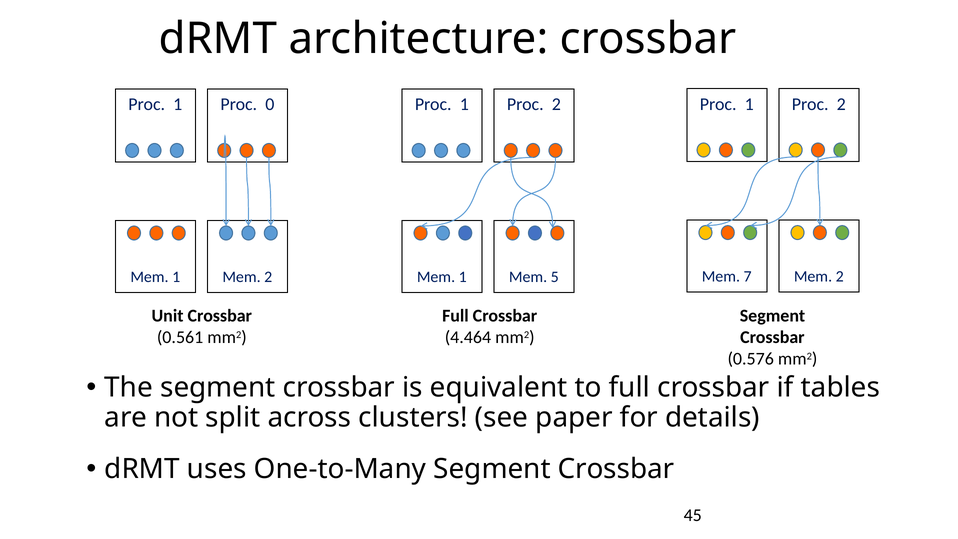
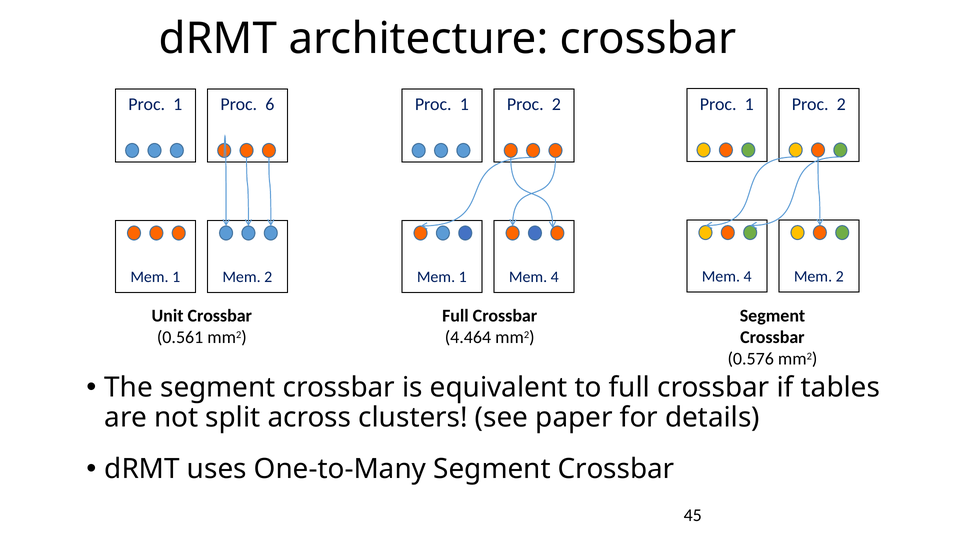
0: 0 -> 6
7 at (748, 276): 7 -> 4
5 at (555, 277): 5 -> 4
